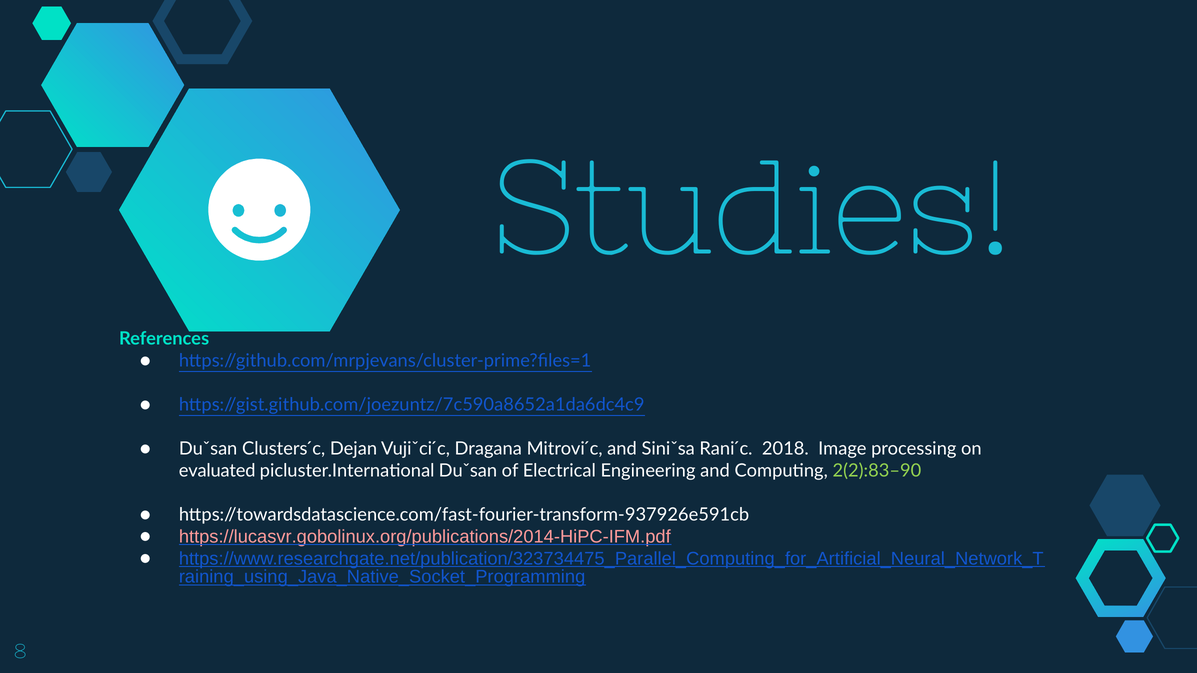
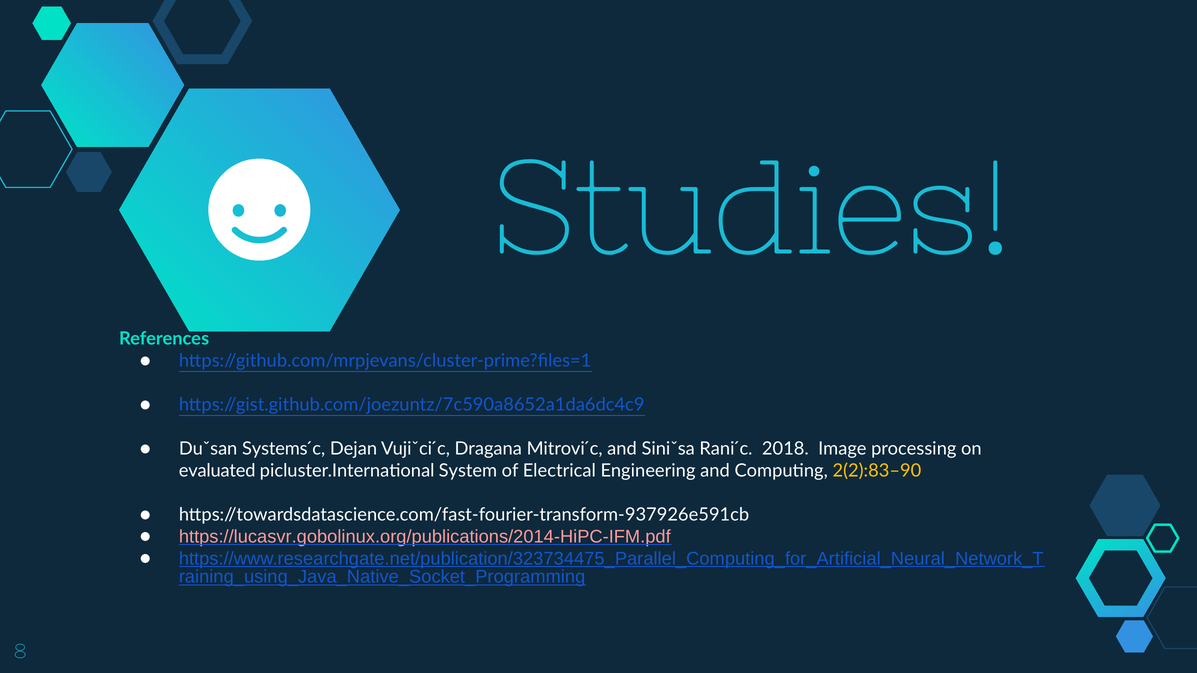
Clusters: Clusters -> Systems
picluster.International Duˇsan: Duˇsan -> System
2(2):83–90 colour: light green -> yellow
